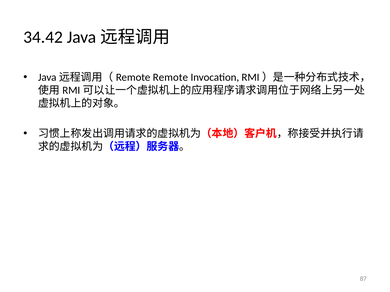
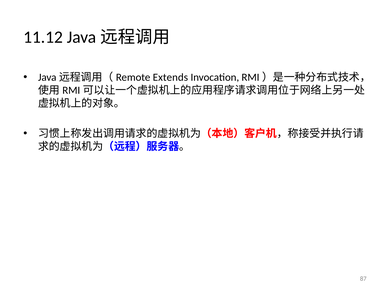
34.42: 34.42 -> 11.12
Remote: Remote -> Extends
